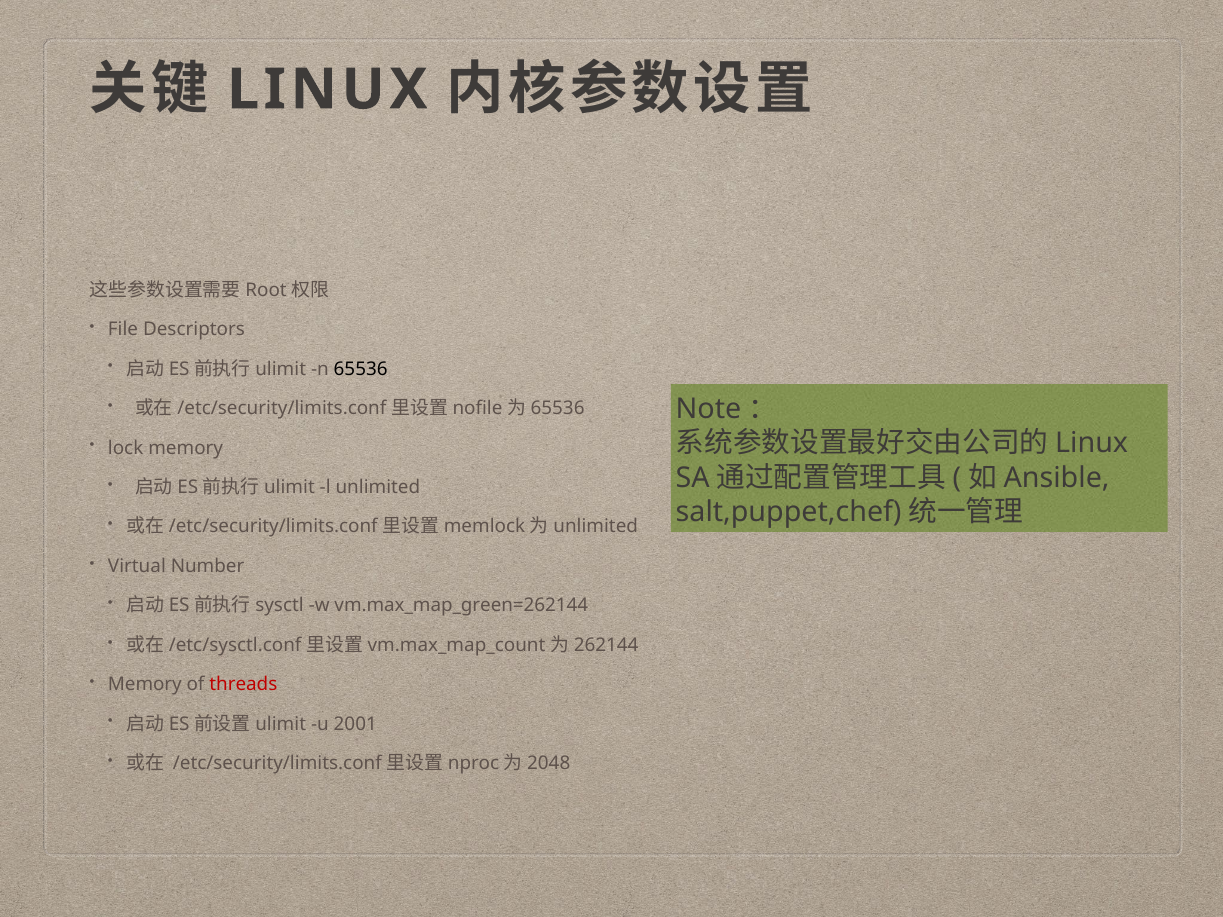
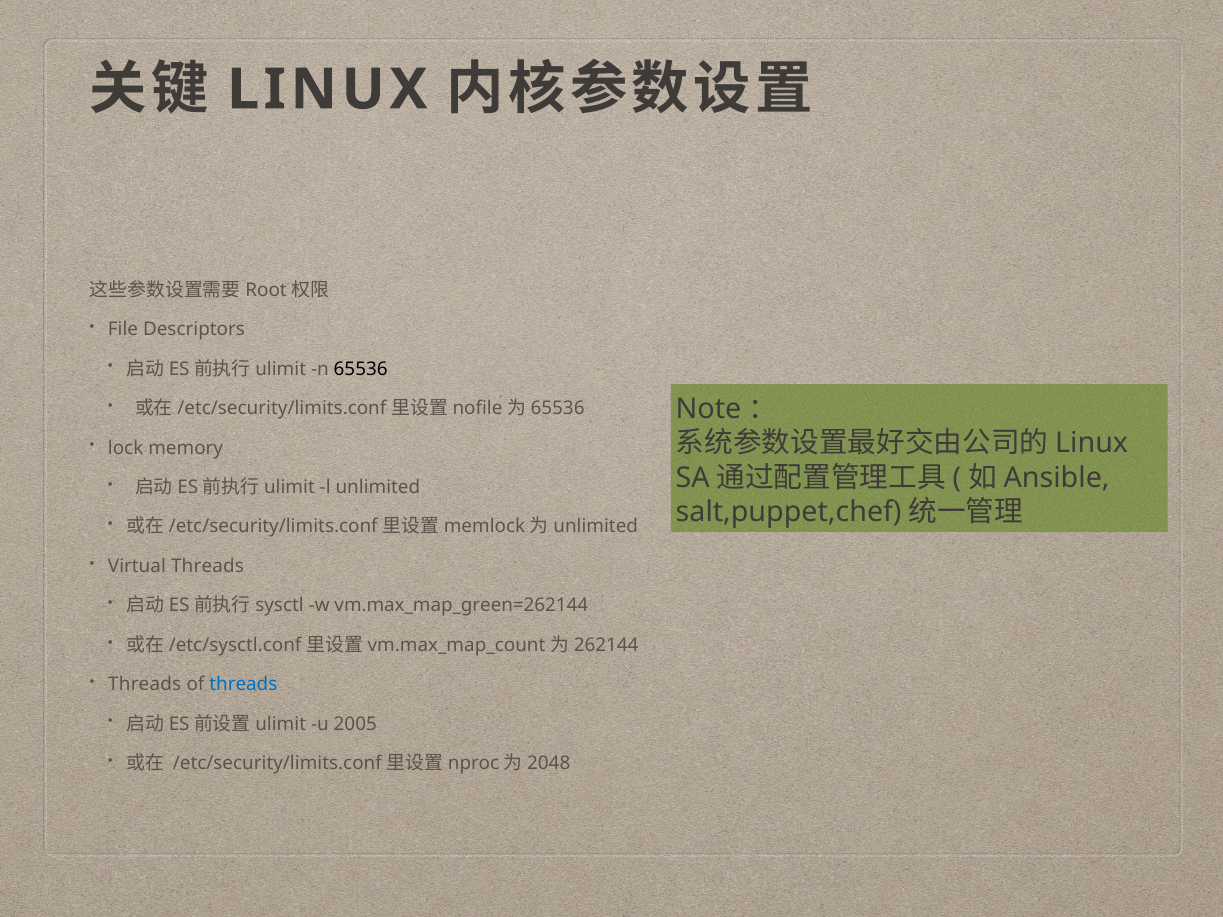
Virtual Number: Number -> Threads
Memory at (145, 685): Memory -> Threads
threads at (243, 685) colour: red -> blue
2001: 2001 -> 2005
